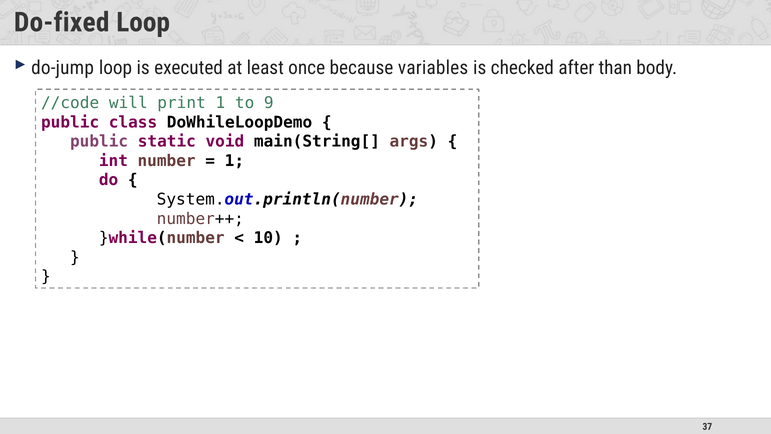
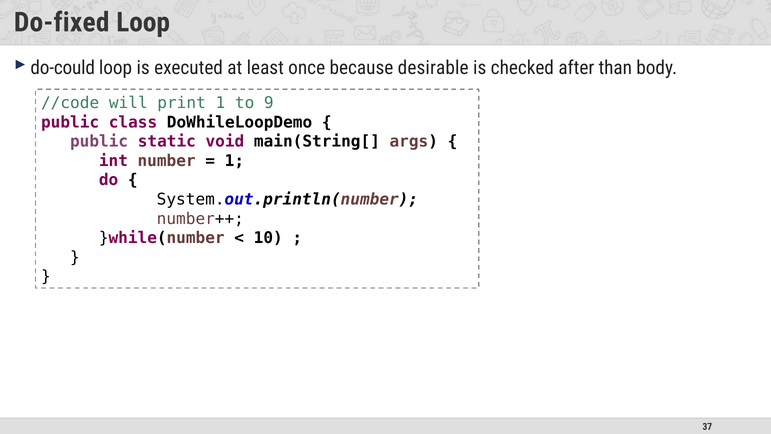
do-jump: do-jump -> do-could
variables: variables -> desirable
